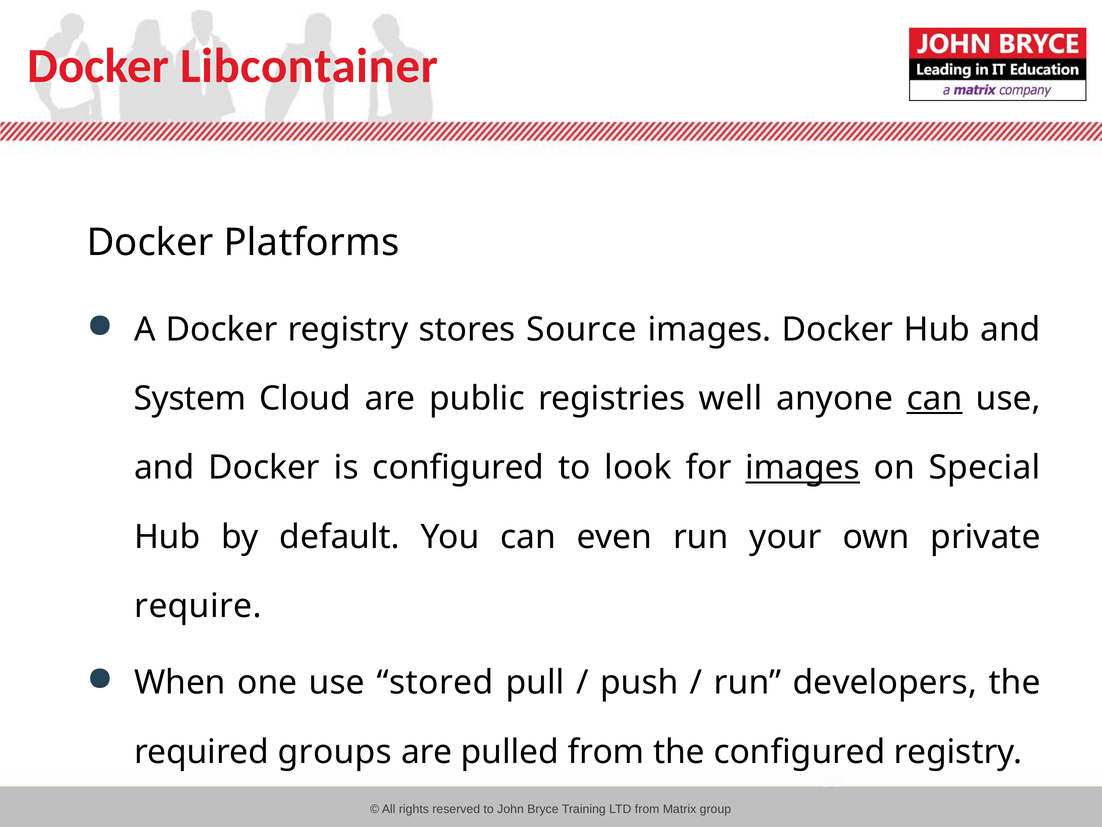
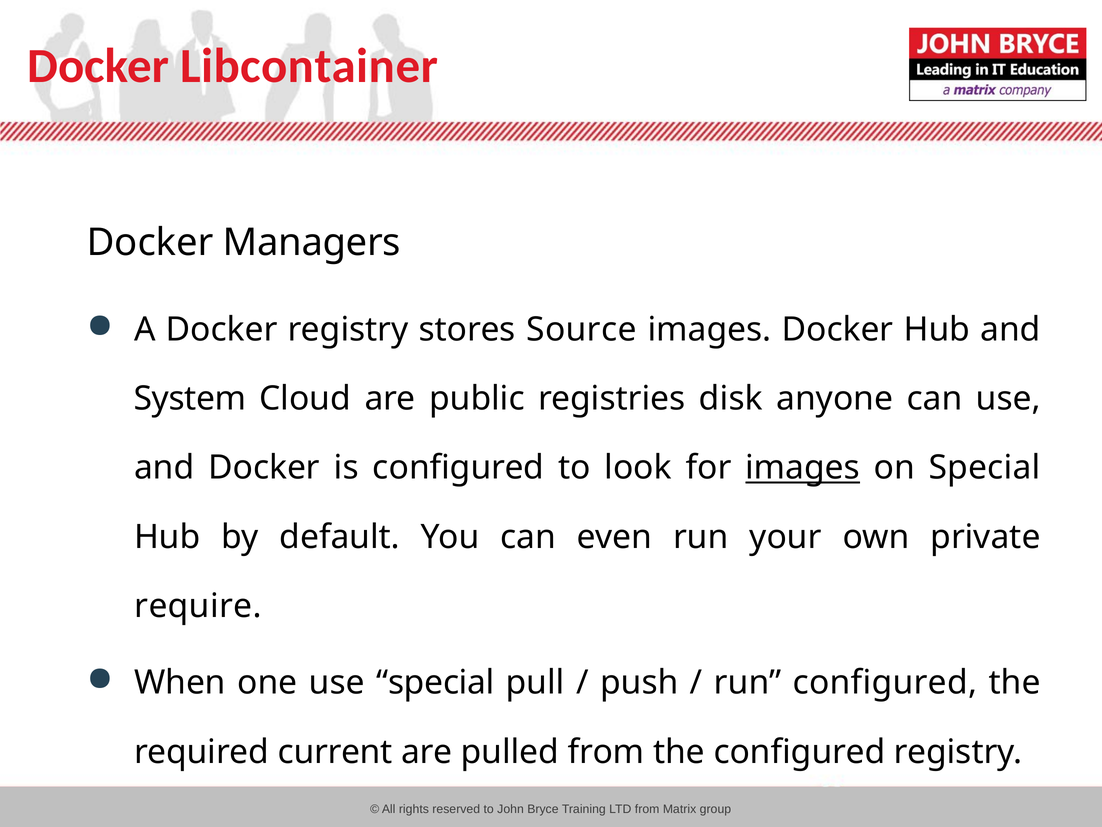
Platforms: Platforms -> Managers
well: well -> disk
can at (935, 398) underline: present -> none
use stored: stored -> special
run developers: developers -> configured
groups: groups -> current
